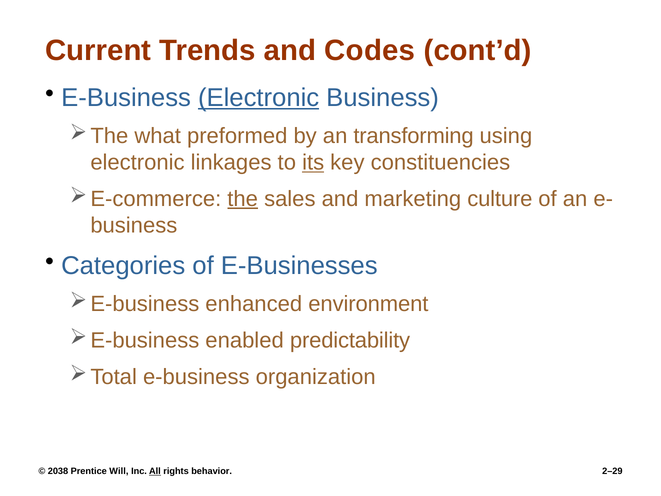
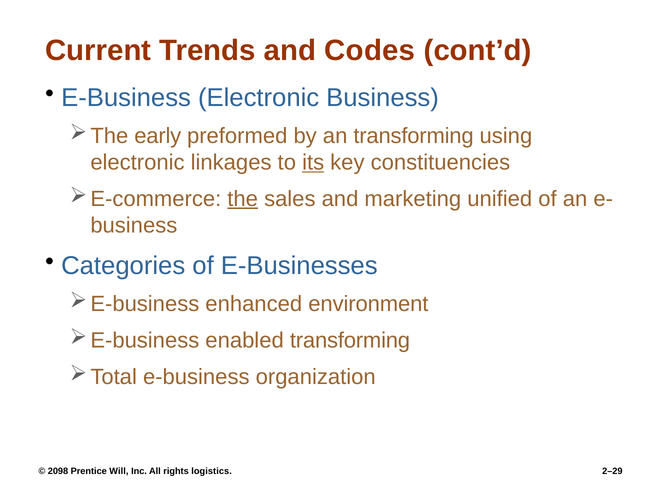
Electronic at (259, 98) underline: present -> none
what: what -> early
culture: culture -> unified
enabled predictability: predictability -> transforming
2038: 2038 -> 2098
All underline: present -> none
behavior: behavior -> logistics
